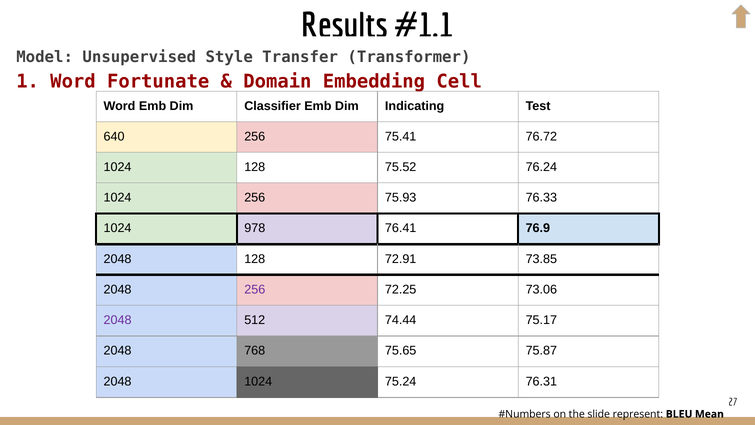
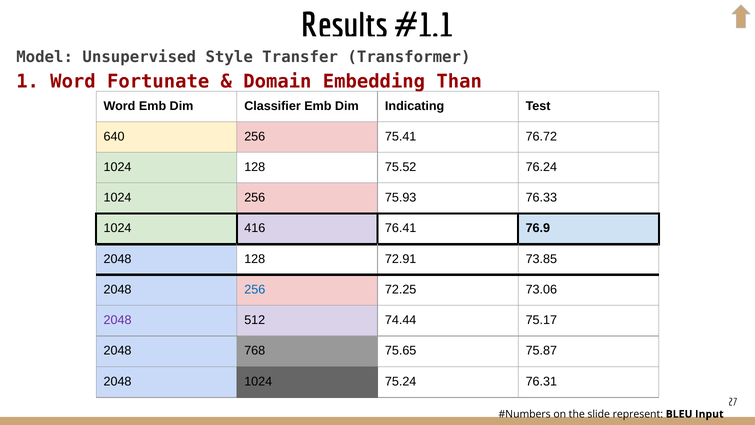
Cell: Cell -> Than
978: 978 -> 416
256 at (255, 289) colour: purple -> blue
Mean: Mean -> Input
